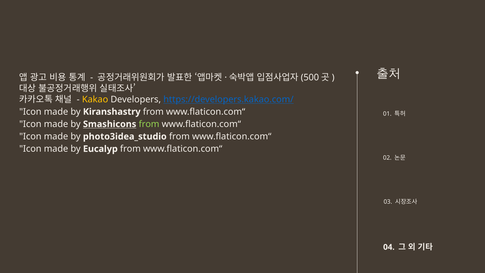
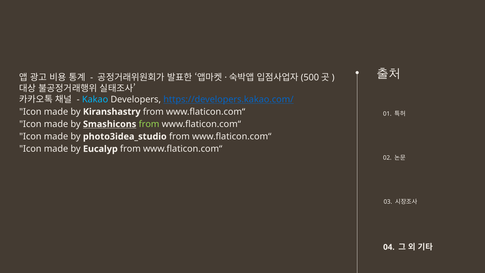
Kakao colour: yellow -> light blue
